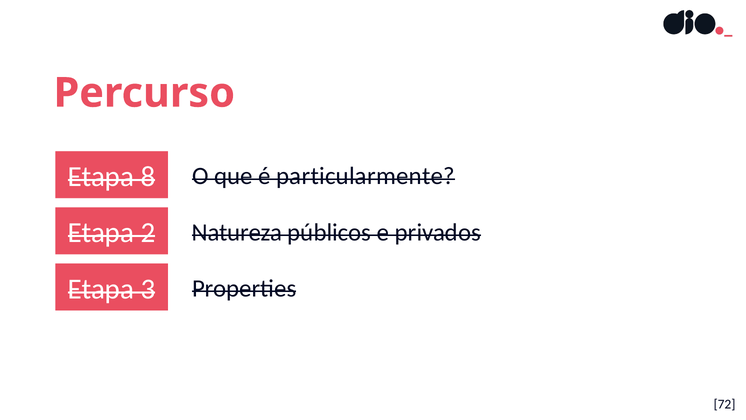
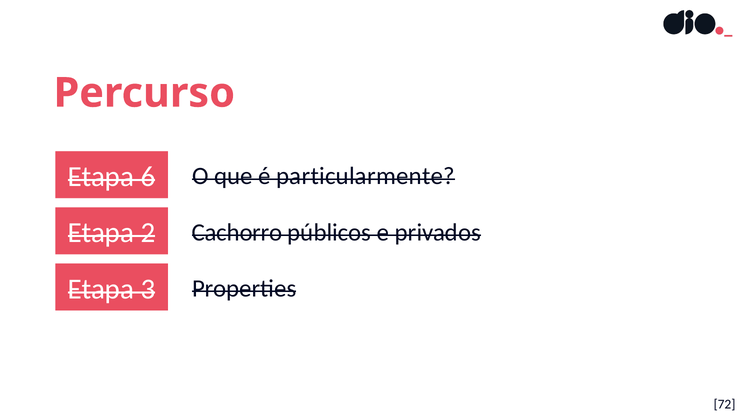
8: 8 -> 6
Natureza: Natureza -> Cachorro
